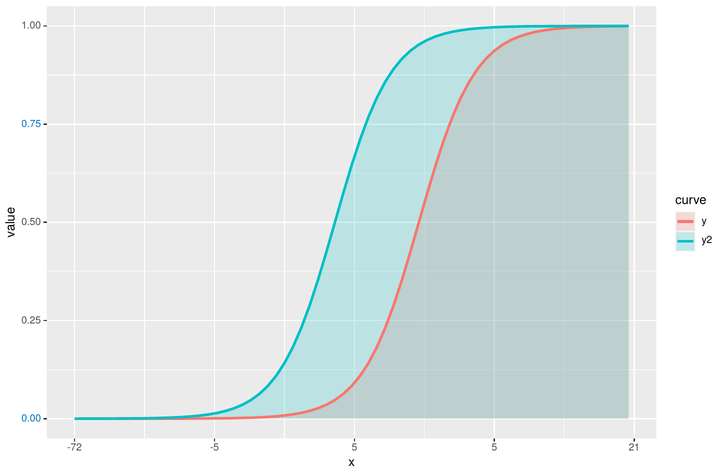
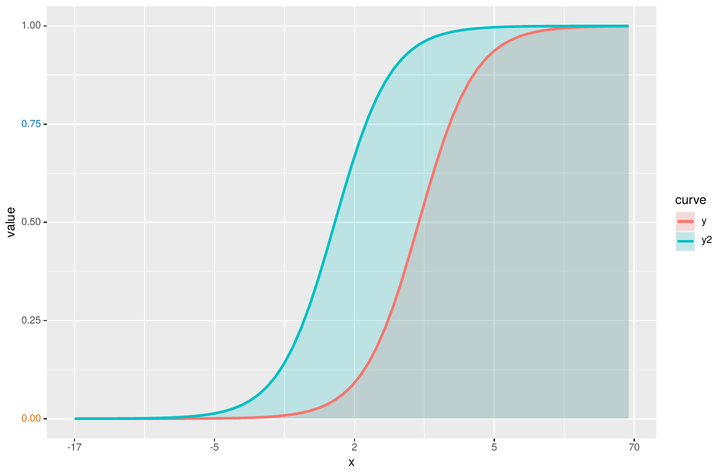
0.00 colour: blue -> orange
-72: -72 -> -17
-5 5: 5 -> 2
21: 21 -> 70
